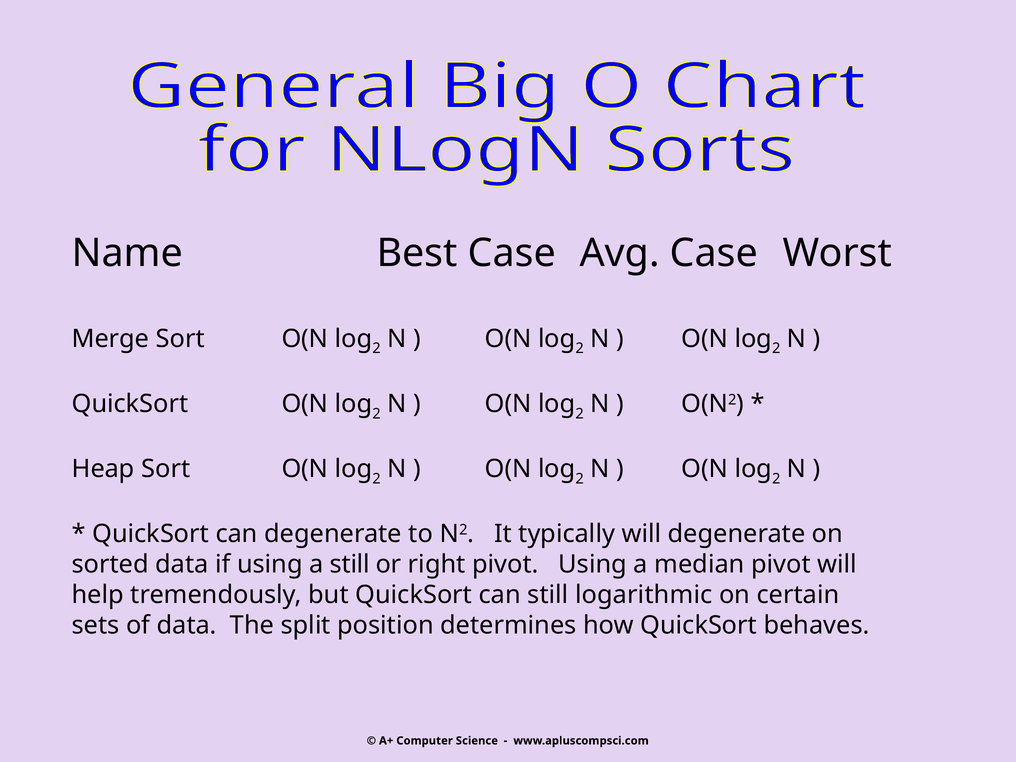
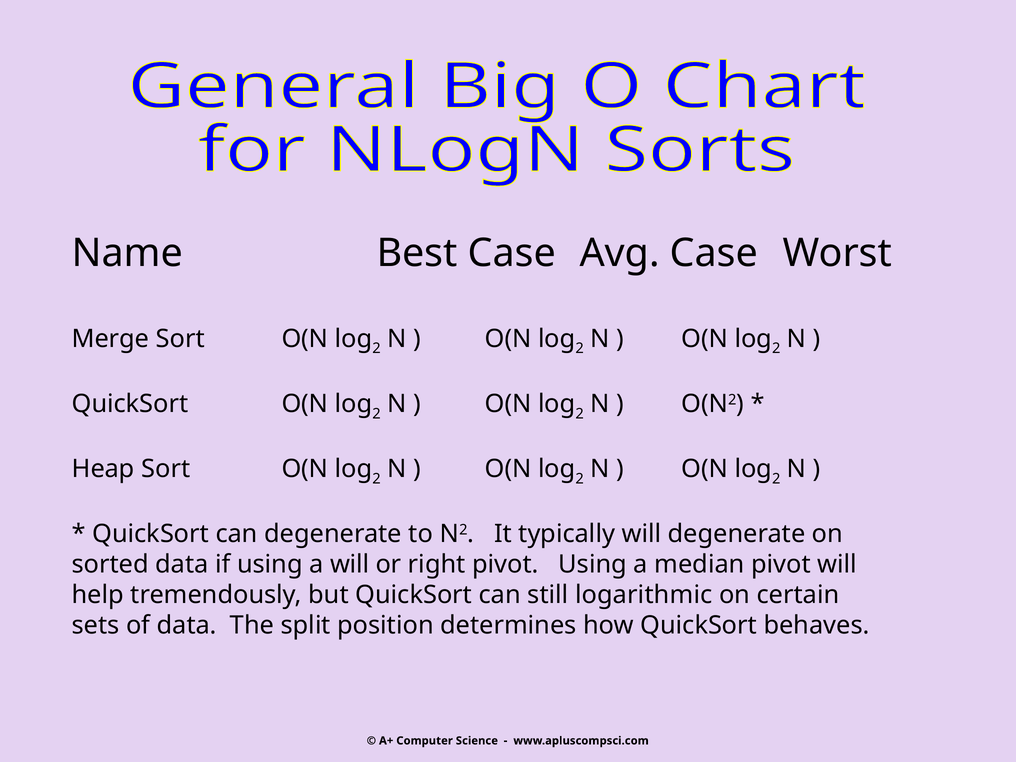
a still: still -> will
